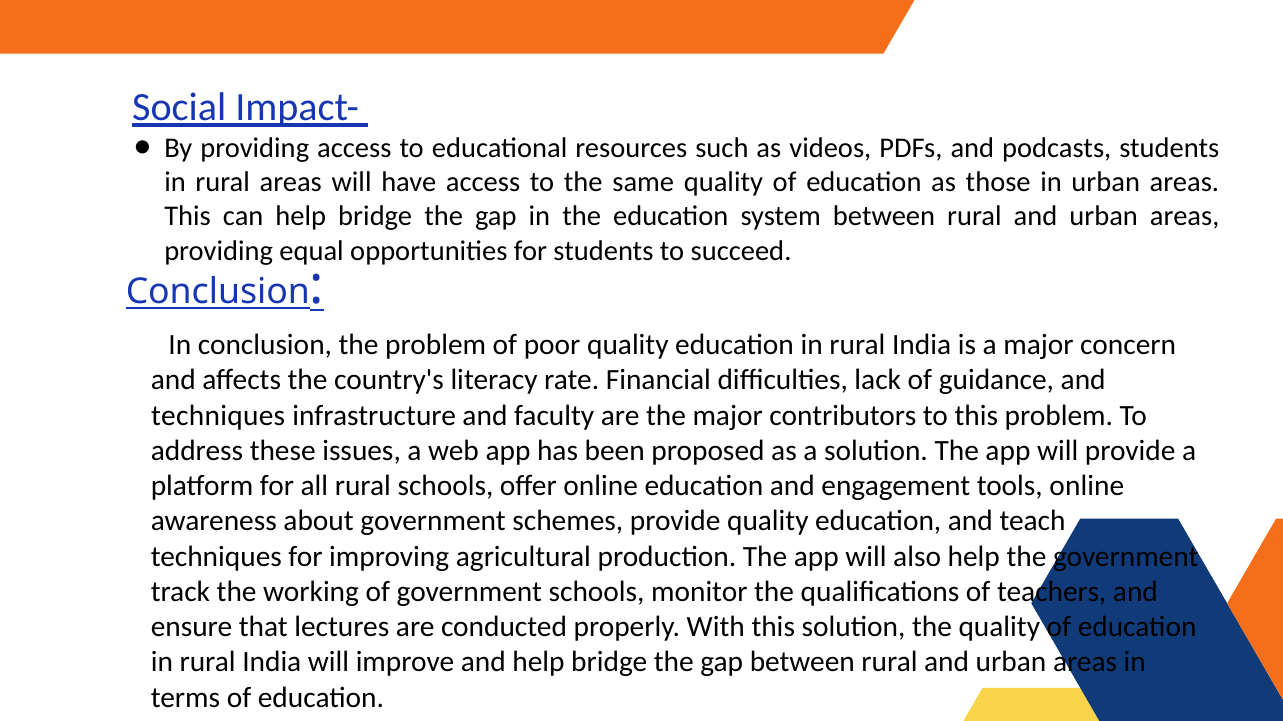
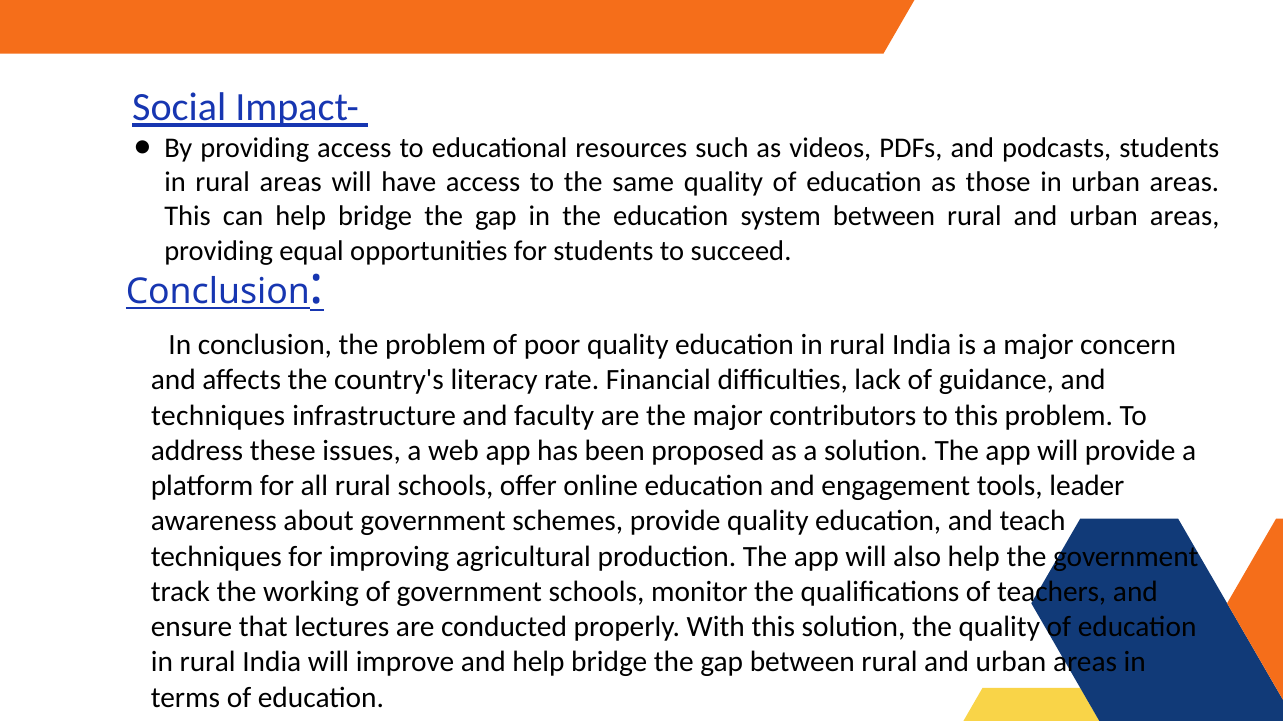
tools online: online -> leader
